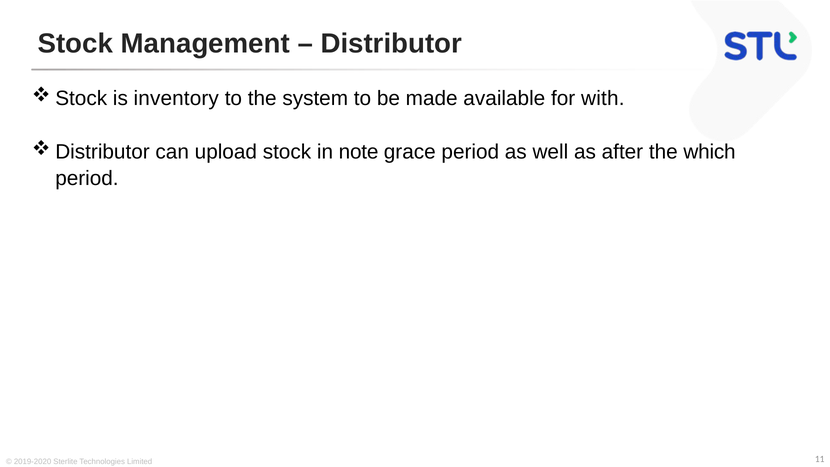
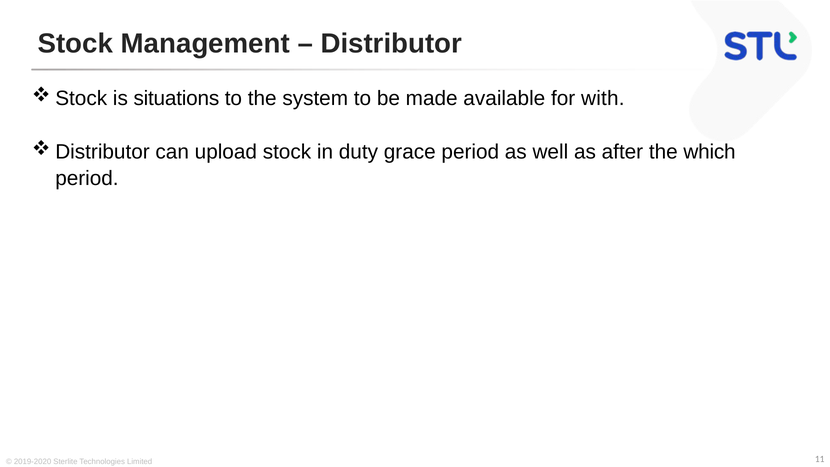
inventory: inventory -> situations
note: note -> duty
